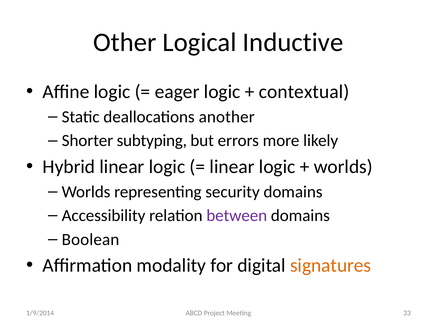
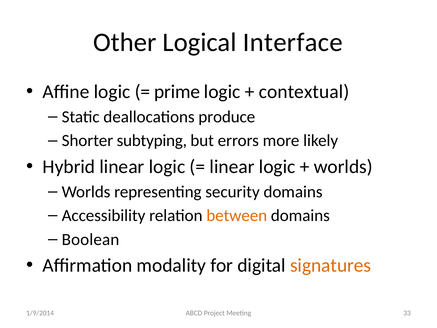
Inductive: Inductive -> Interface
eager: eager -> prime
another: another -> produce
between colour: purple -> orange
